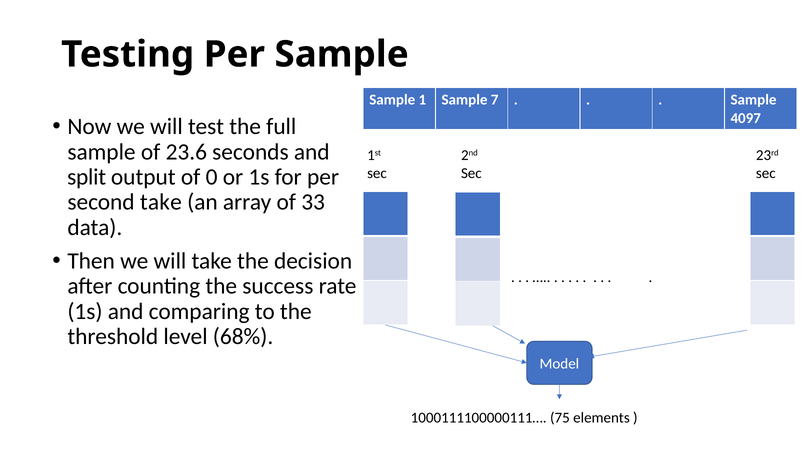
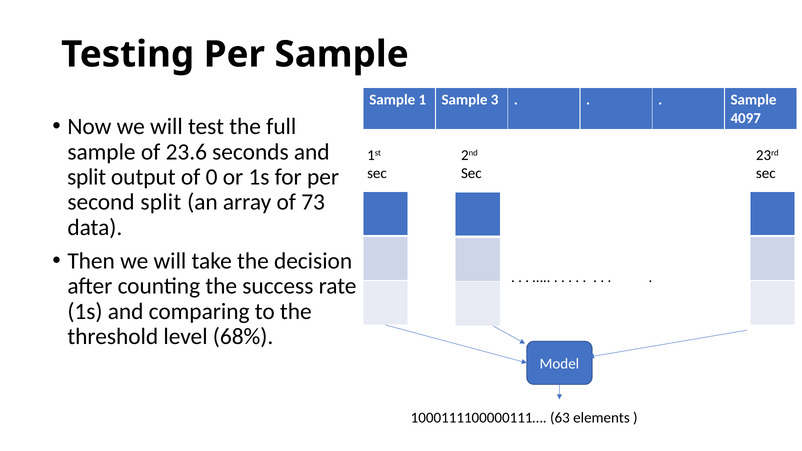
7: 7 -> 3
second take: take -> split
33: 33 -> 73
75: 75 -> 63
